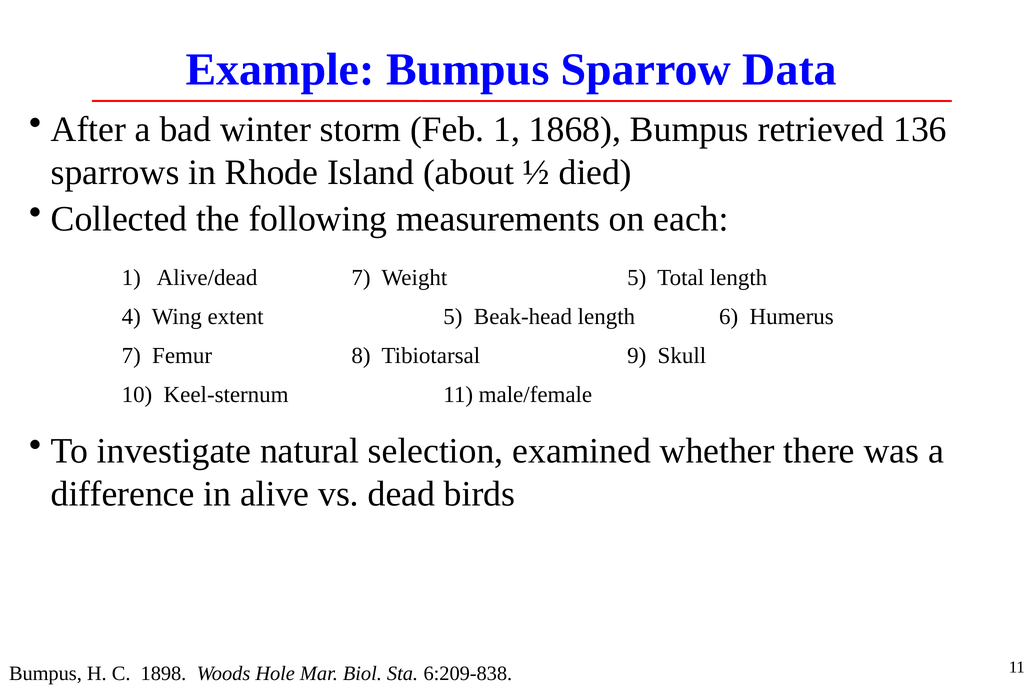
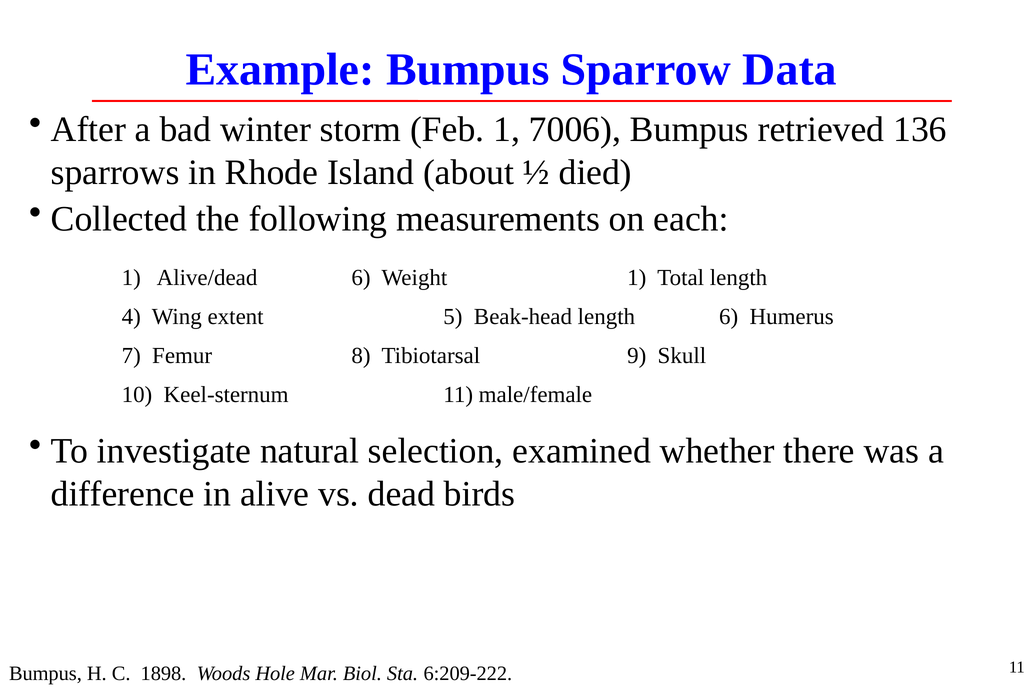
1868: 1868 -> 7006
Alive/dead 7: 7 -> 6
Weight 5: 5 -> 1
6:209-838: 6:209-838 -> 6:209-222
